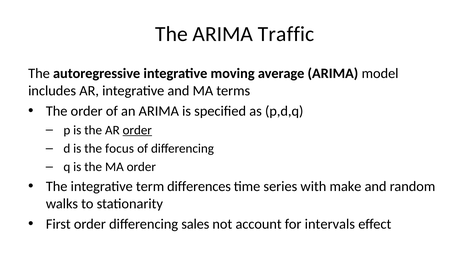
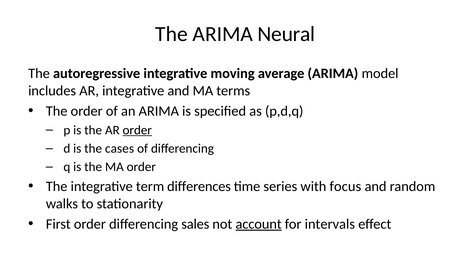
Traffic: Traffic -> Neural
focus: focus -> cases
make: make -> focus
account underline: none -> present
